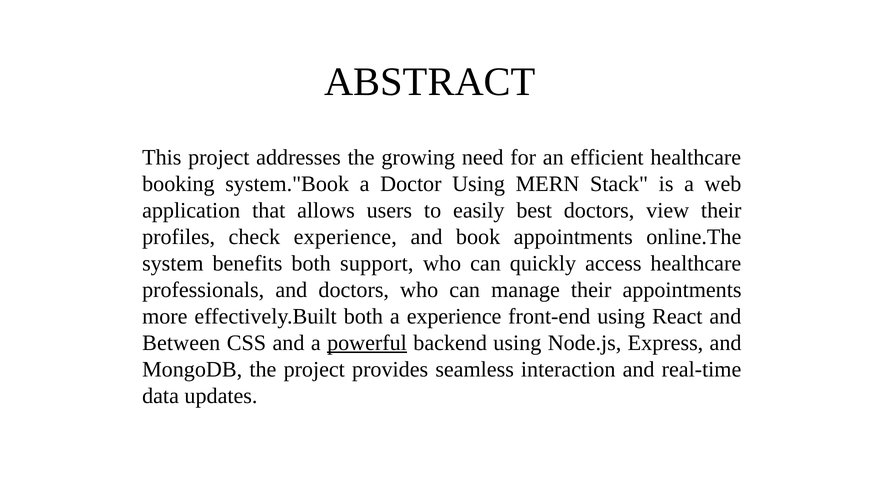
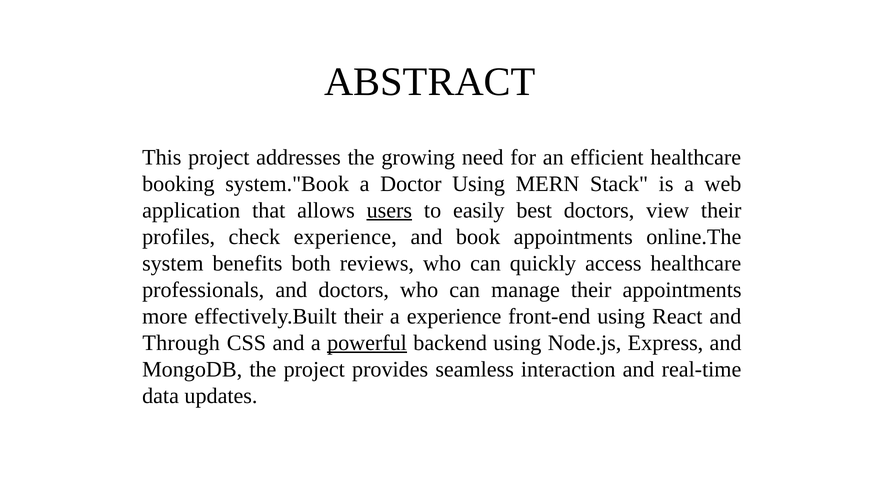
users underline: none -> present
support: support -> reviews
effectively.Built both: both -> their
Between: Between -> Through
